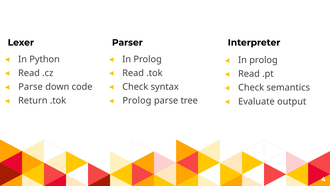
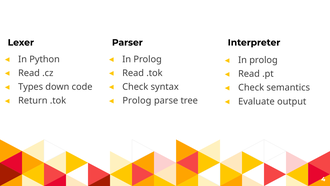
Parse at (31, 87): Parse -> Types
